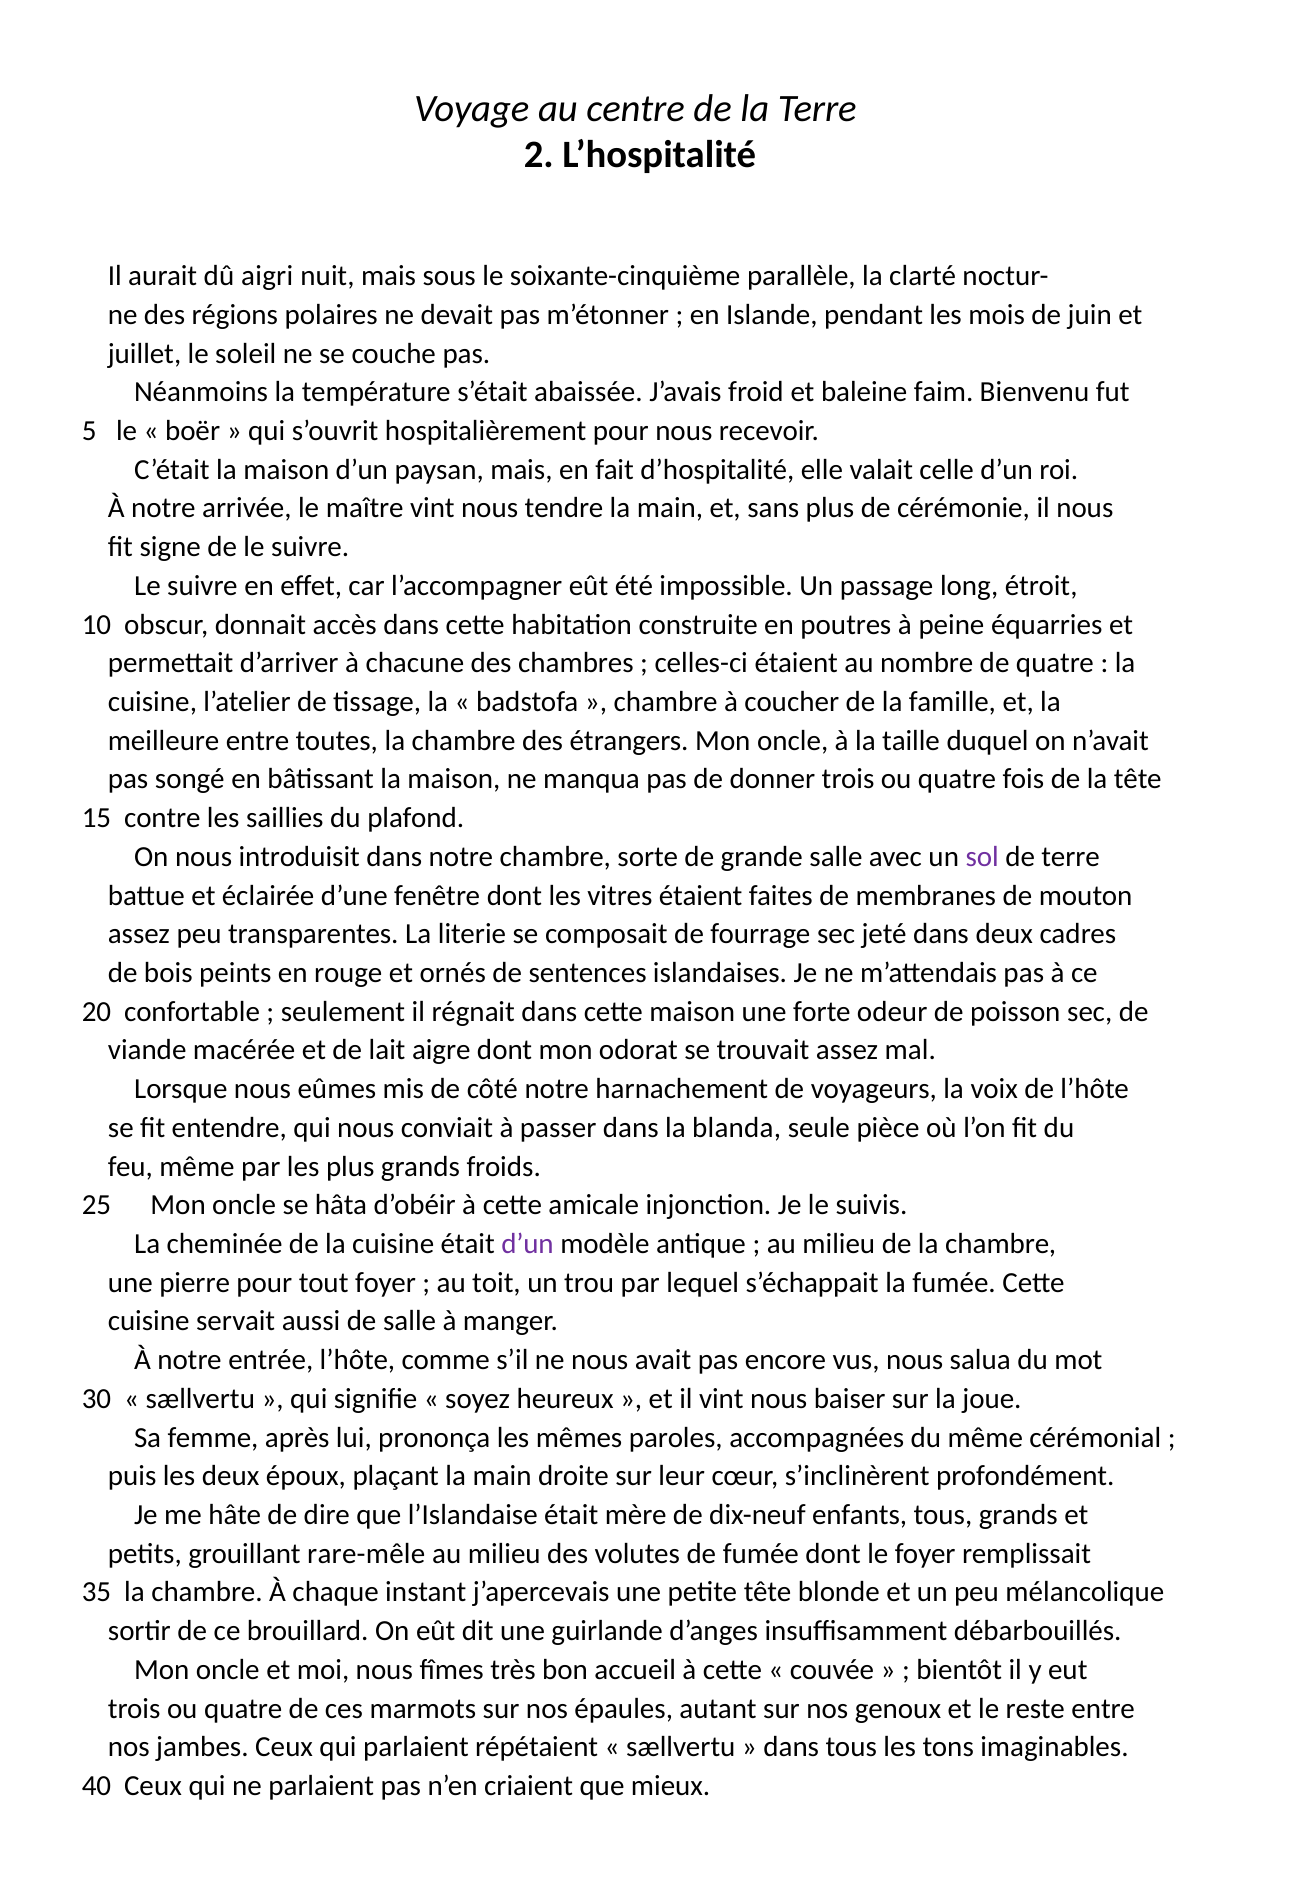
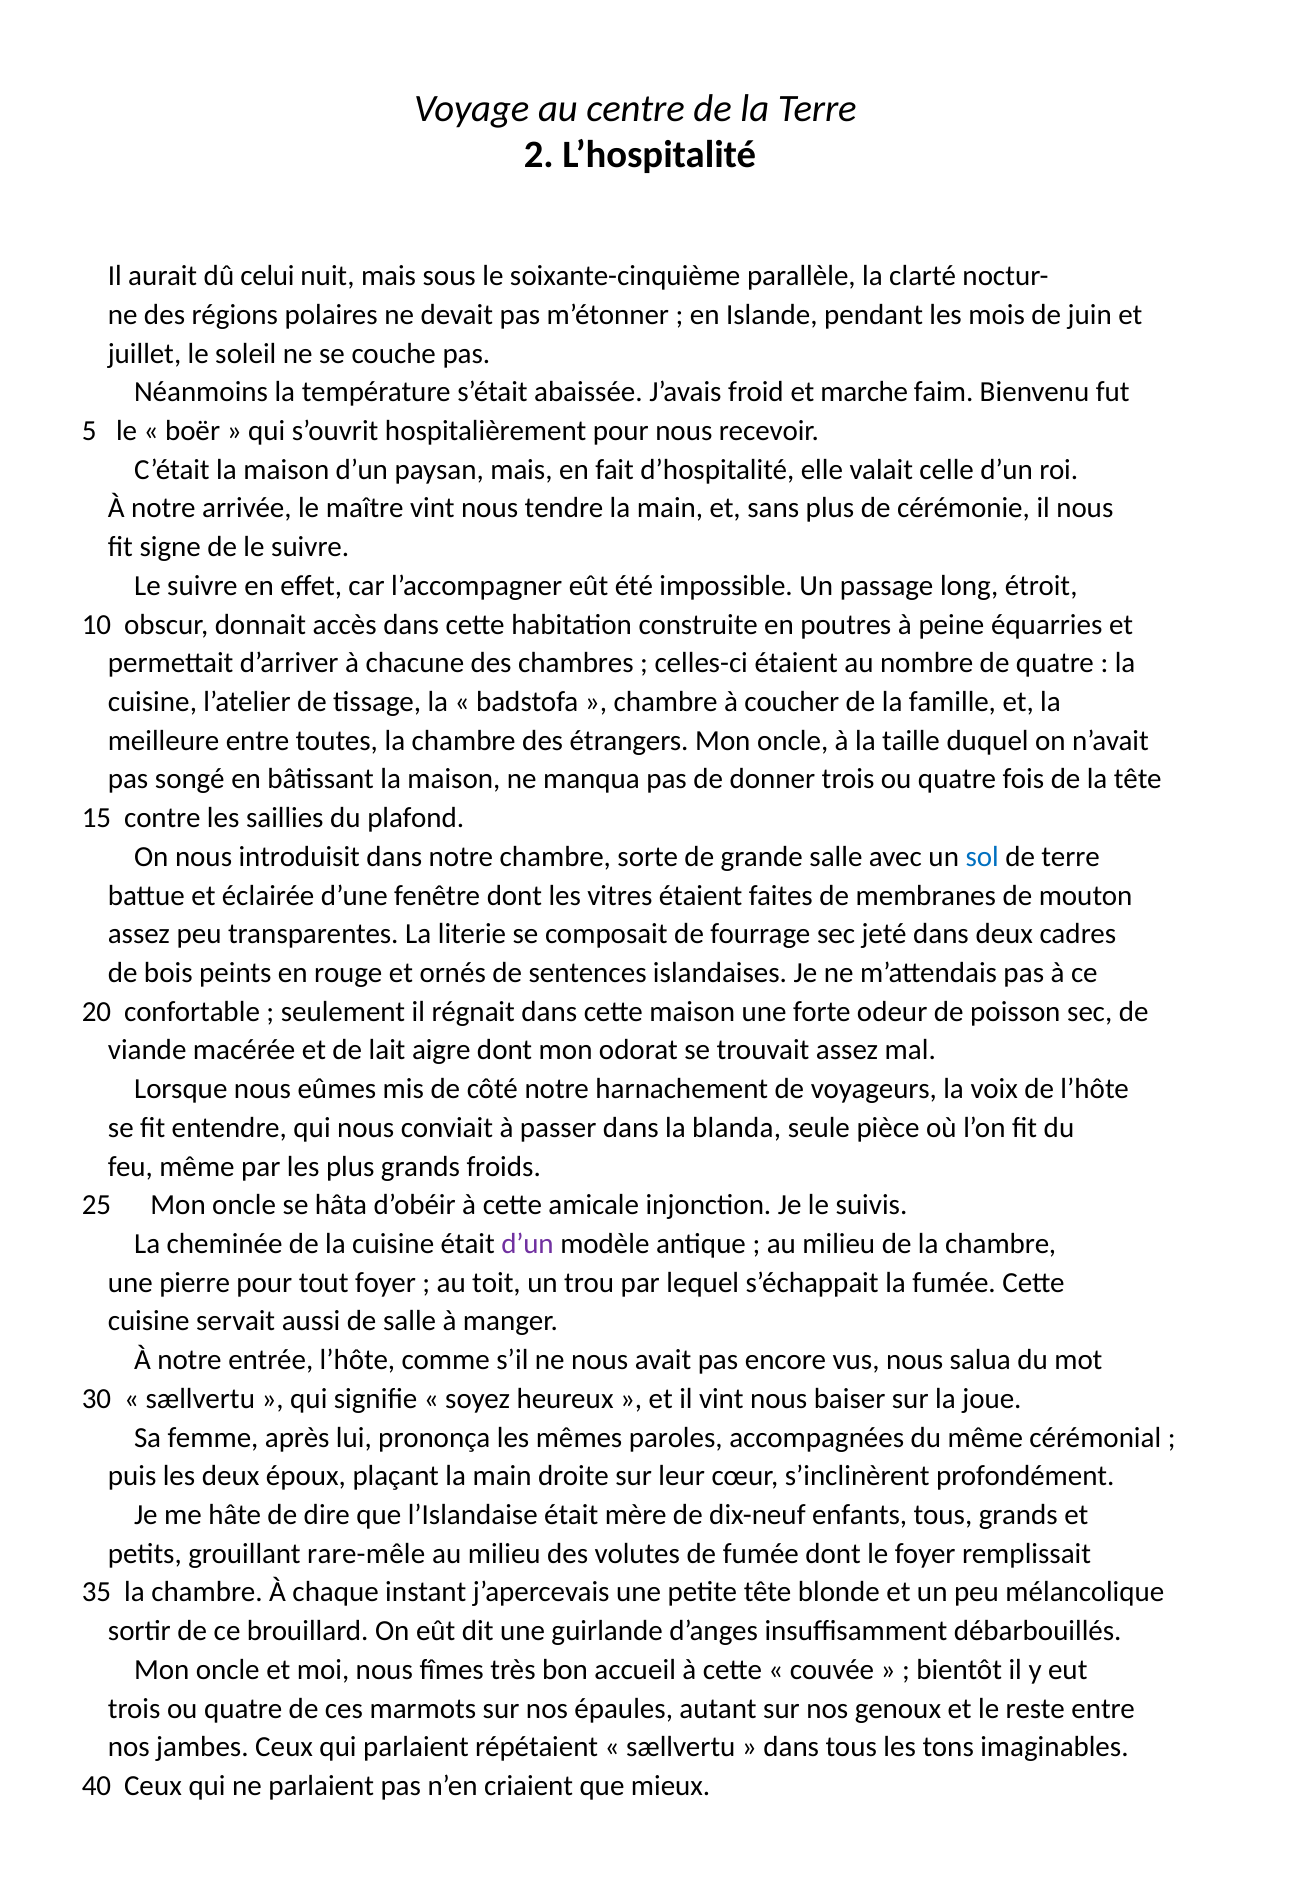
aigri: aigri -> celui
baleine: baleine -> marche
sol colour: purple -> blue
